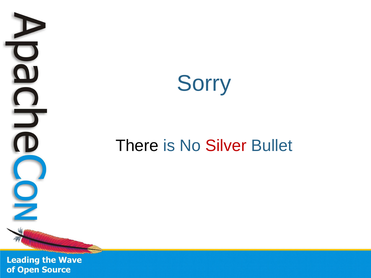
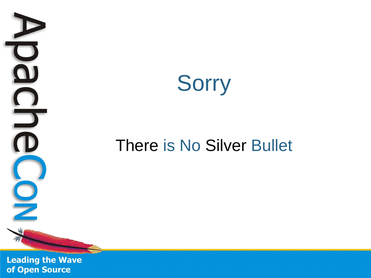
Silver colour: red -> black
